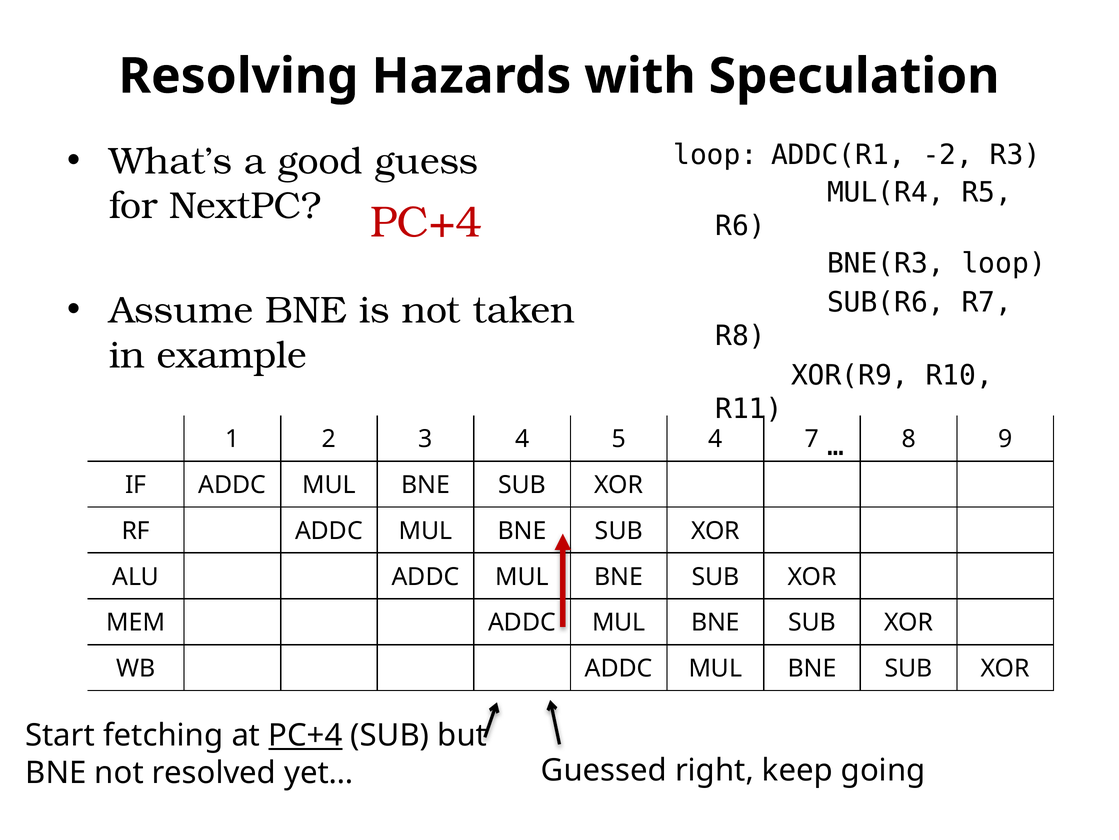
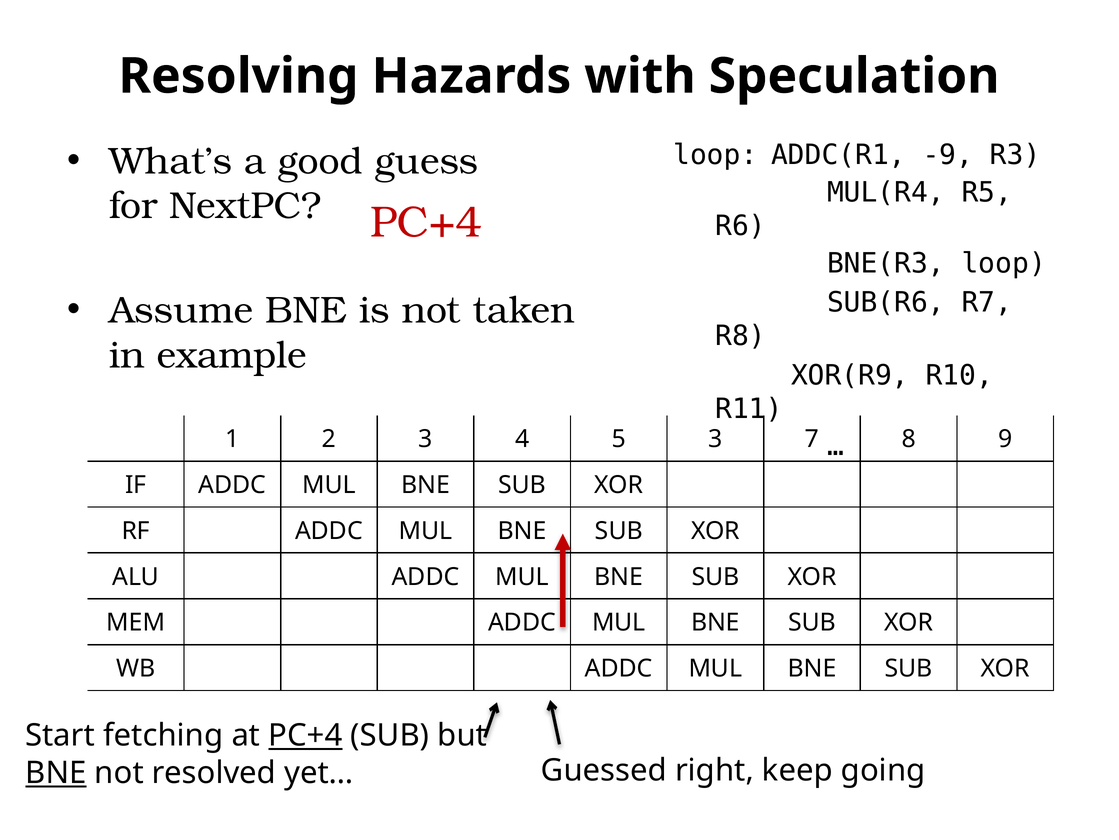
-2: -2 -> -9
5 4: 4 -> 3
BNE at (56, 772) underline: none -> present
